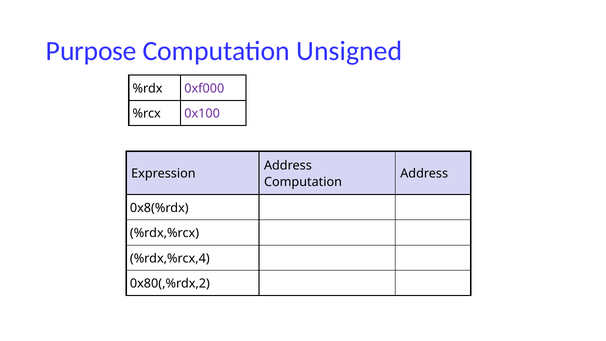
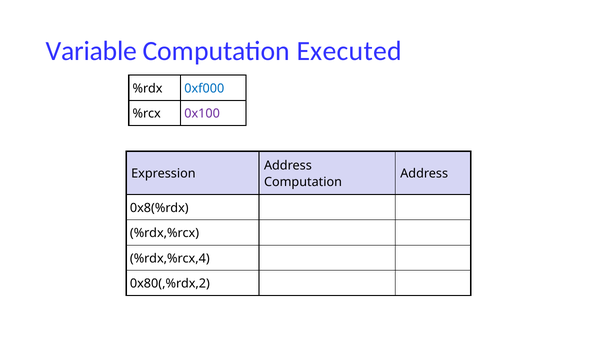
Purpose: Purpose -> Variable
Unsigned: Unsigned -> Executed
0xf000 colour: purple -> blue
